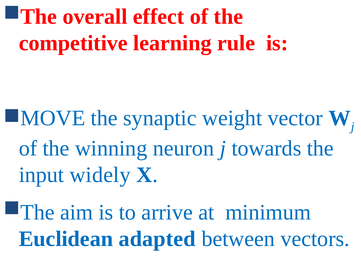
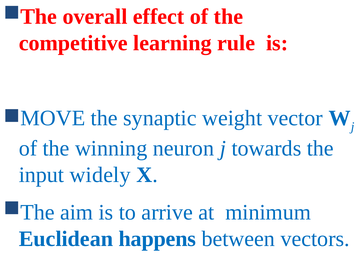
adapted: adapted -> happens
